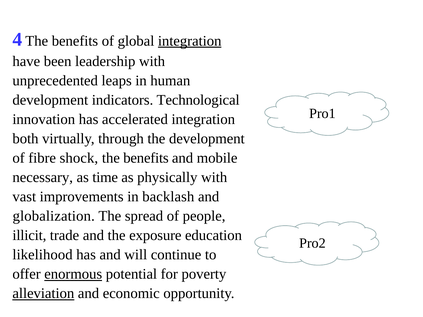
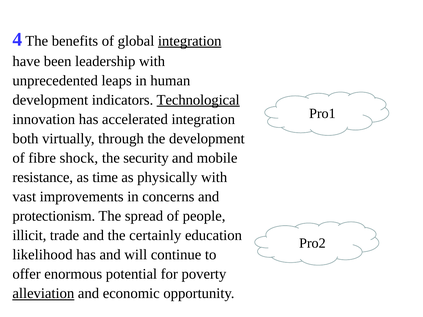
Technological underline: none -> present
benefits at (146, 158): benefits -> security
necessary: necessary -> resistance
backlash: backlash -> concerns
globalization: globalization -> protectionism
exposure: exposure -> certainly
enormous underline: present -> none
